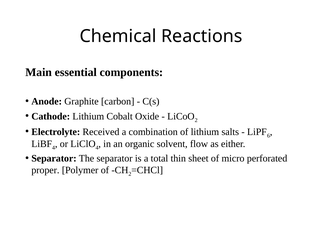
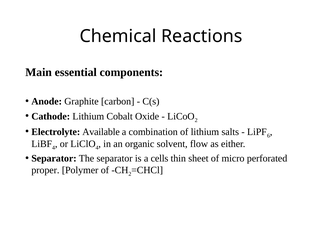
Received: Received -> Available
total: total -> cells
